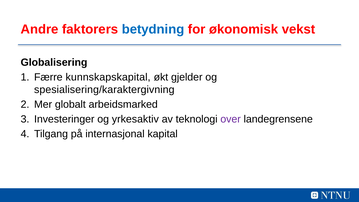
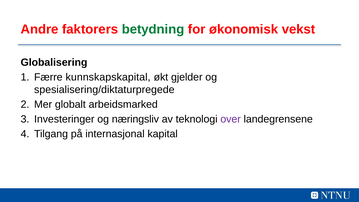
betydning colour: blue -> green
spesialisering/karaktergivning: spesialisering/karaktergivning -> spesialisering/diktaturpregede
yrkesaktiv: yrkesaktiv -> næringsliv
